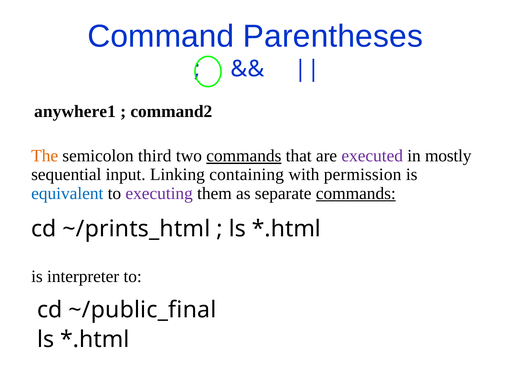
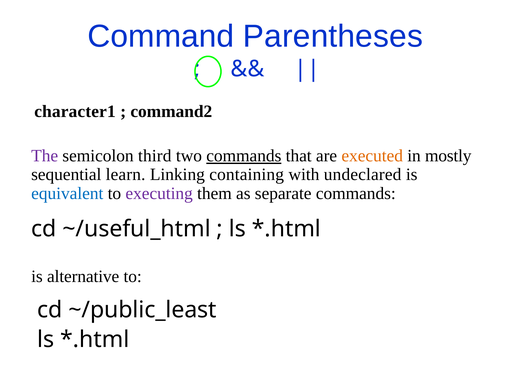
anywhere1: anywhere1 -> character1
The colour: orange -> purple
executed colour: purple -> orange
input: input -> learn
permission: permission -> undeclared
commands at (356, 193) underline: present -> none
~/prints_html: ~/prints_html -> ~/useful_html
interpreter: interpreter -> alternative
~/public_final: ~/public_final -> ~/public_least
